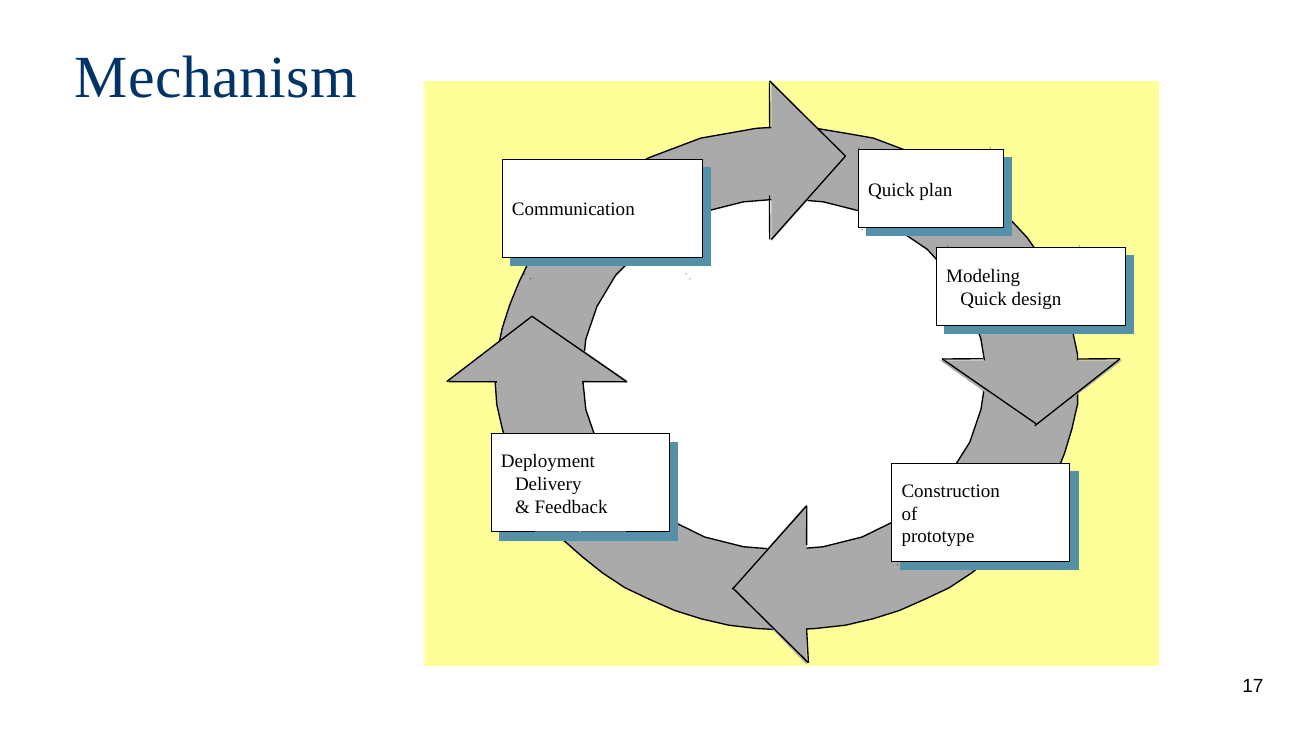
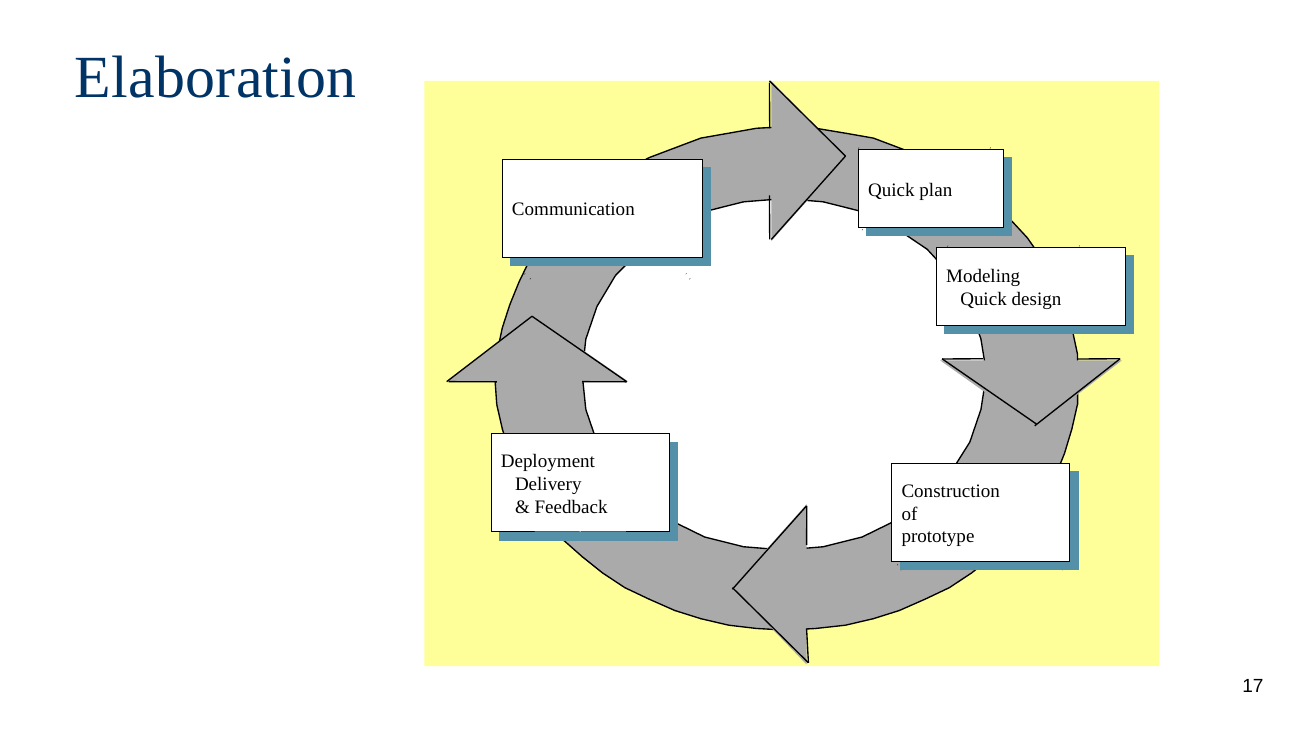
Mechanism: Mechanism -> Elaboration
